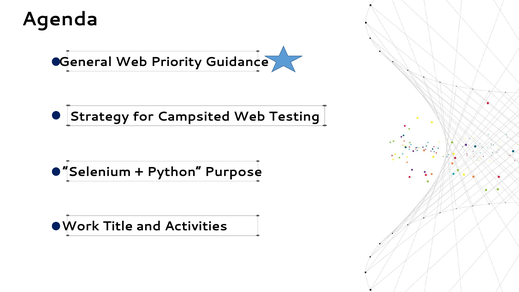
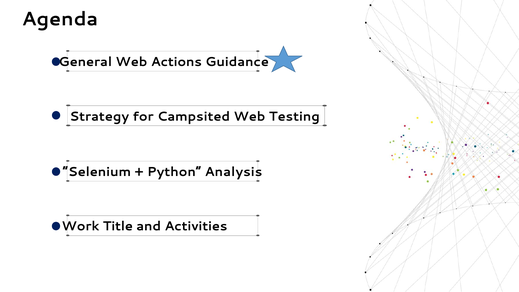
Priority: Priority -> Actions
Purpose: Purpose -> Analysis
